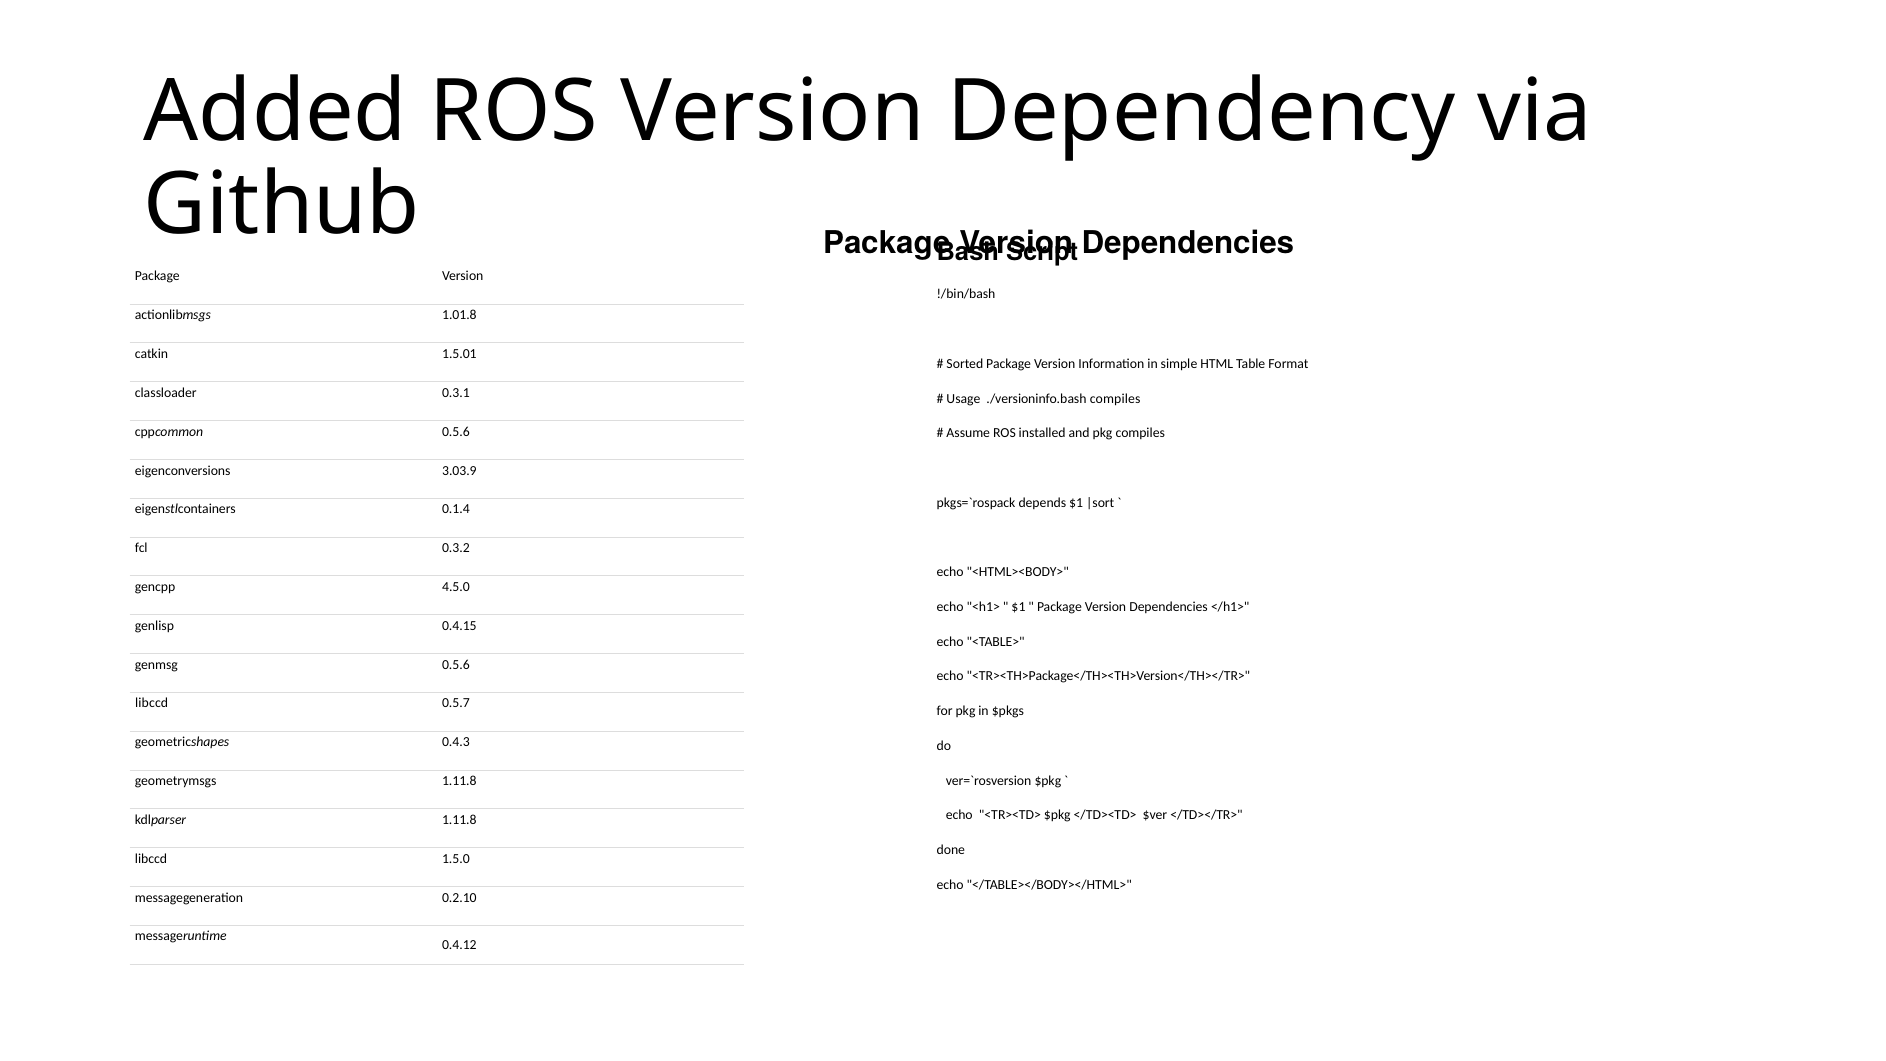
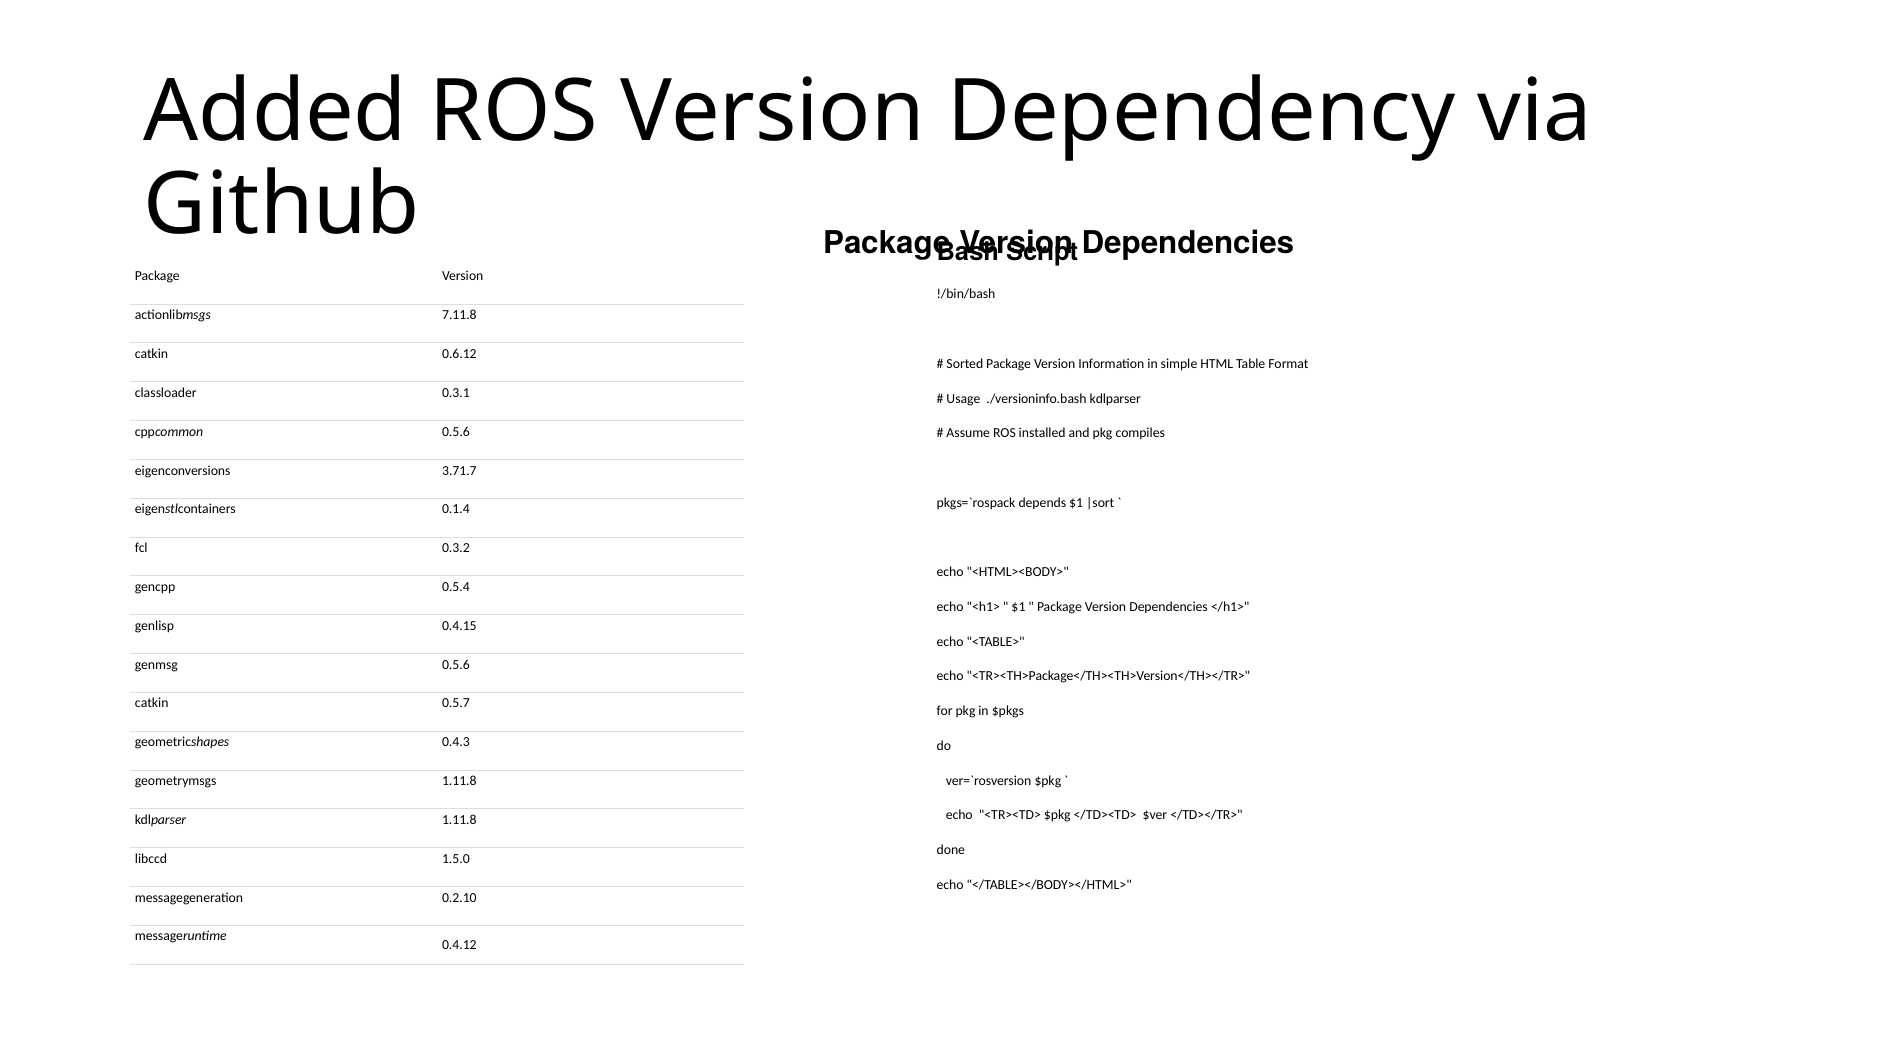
1.01.8: 1.01.8 -> 7.11.8
1.5.01: 1.5.01 -> 0.6.12
./versioninfo.bash compiles: compiles -> kdlparser
3.03.9: 3.03.9 -> 3.71.7
4.5.0: 4.5.0 -> 0.5.4
libccd at (152, 703): libccd -> catkin
